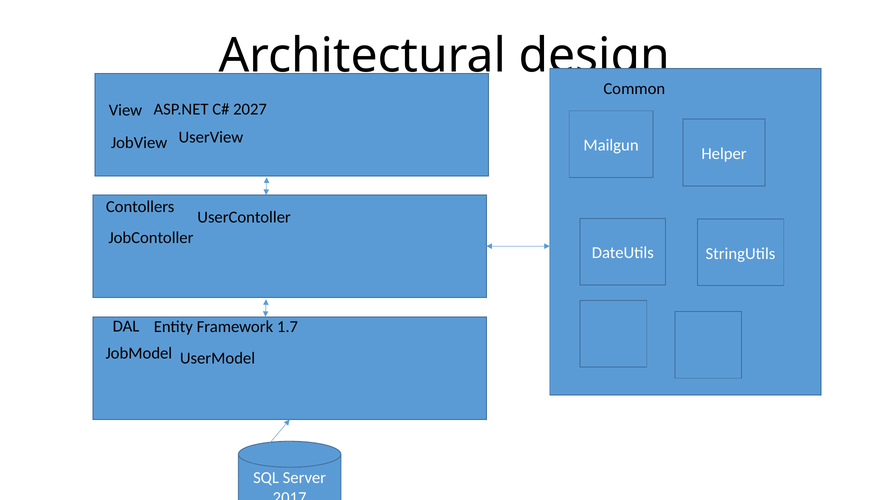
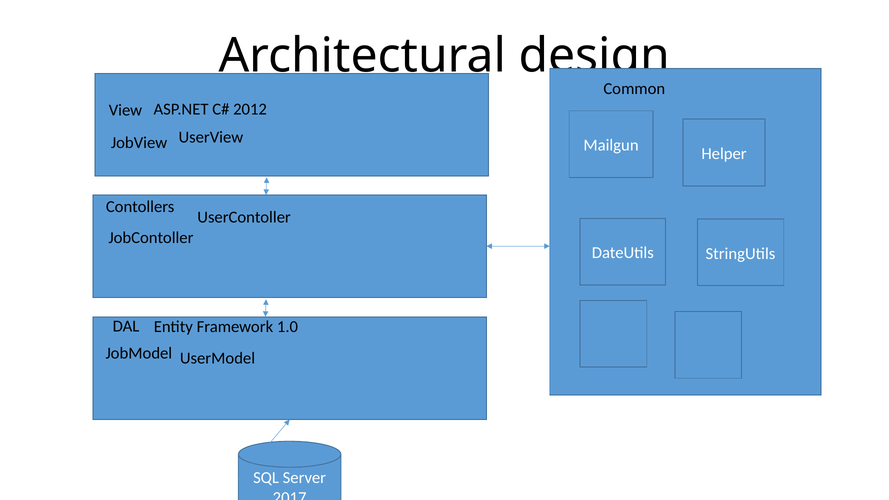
2027: 2027 -> 2012
1.7: 1.7 -> 1.0
